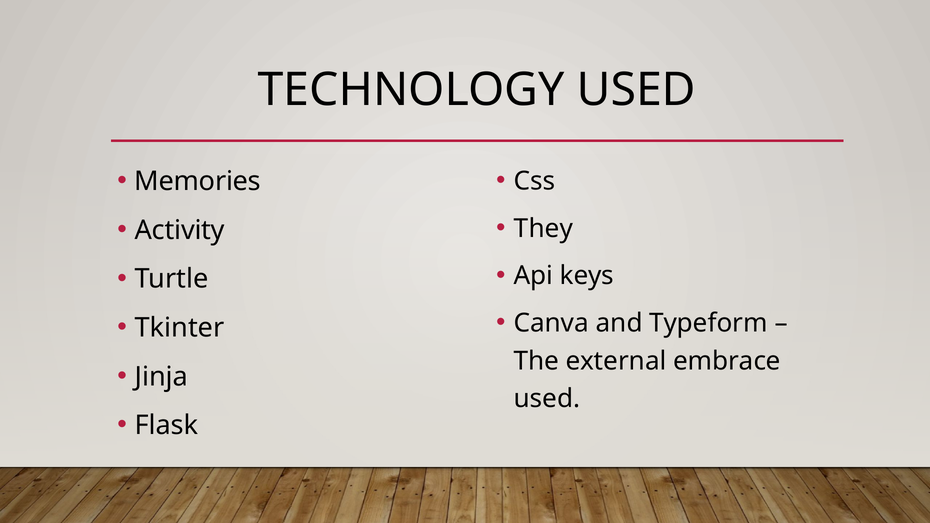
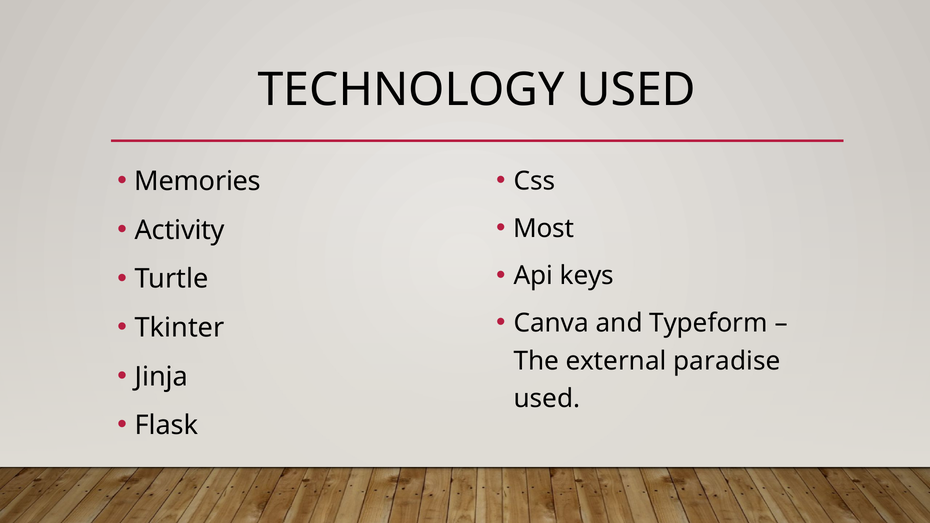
They: They -> Most
embrace: embrace -> paradise
